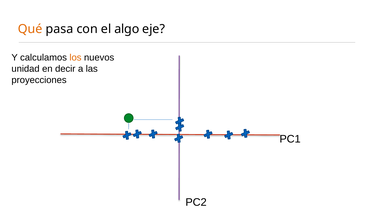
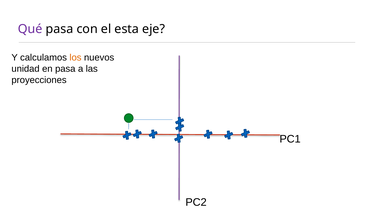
Qué colour: orange -> purple
algo: algo -> esta
en decir: decir -> pasa
